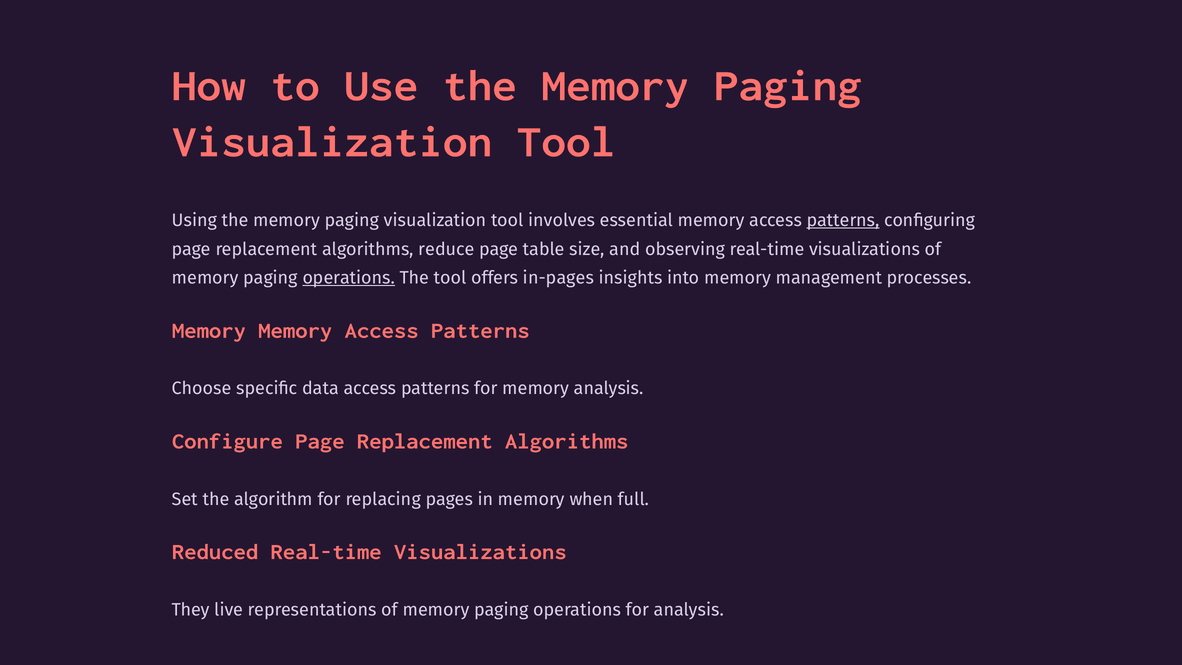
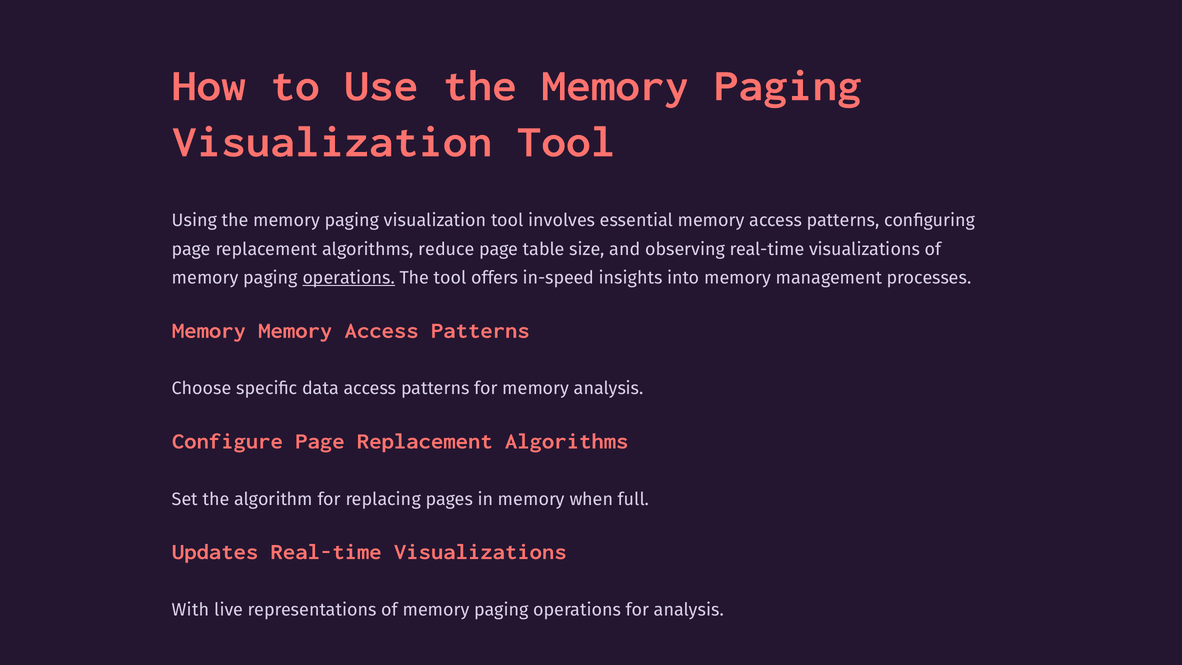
patterns at (843, 220) underline: present -> none
in-pages: in-pages -> in-speed
Reduced: Reduced -> Updates
They: They -> With
